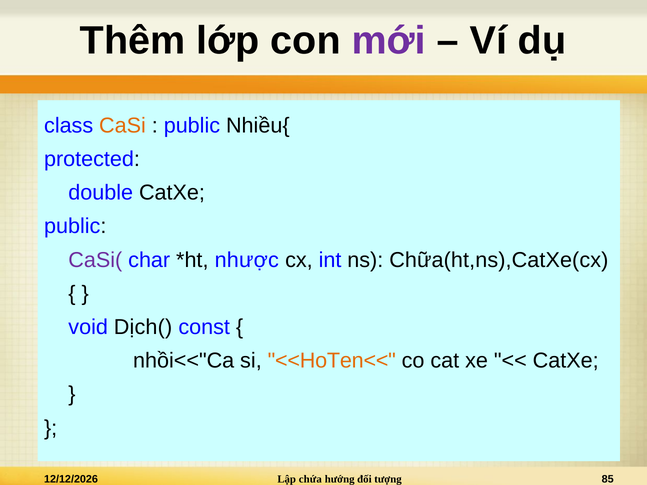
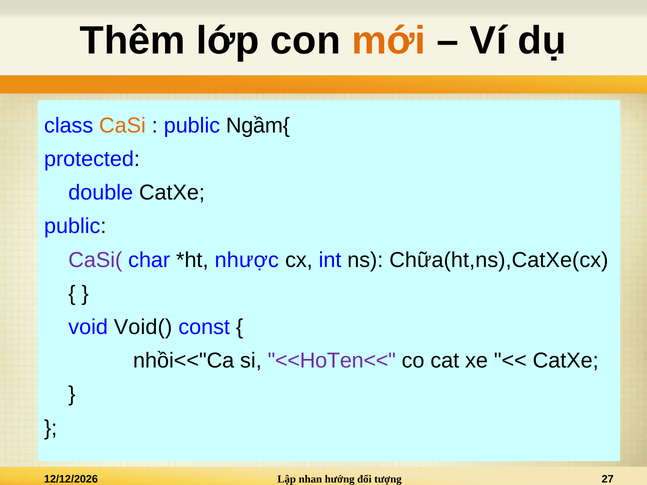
mới colour: purple -> orange
Nhiều{: Nhiều{ -> Ngầm{
Dịch(: Dịch( -> Void(
<<HoTen<< colour: orange -> purple
chứa: chứa -> nhan
85: 85 -> 27
